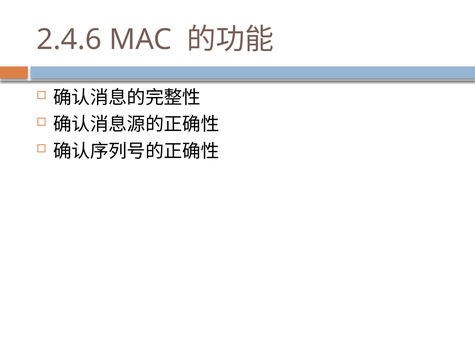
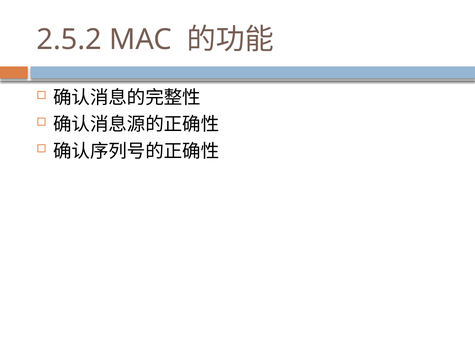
2.4.6: 2.4.6 -> 2.5.2
